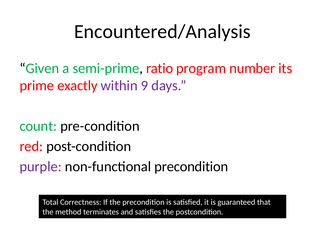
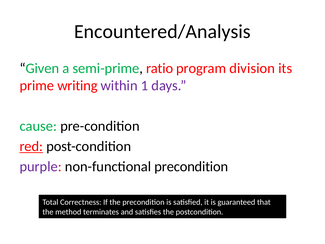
number: number -> division
exactly: exactly -> writing
9: 9 -> 1
count: count -> cause
red underline: none -> present
